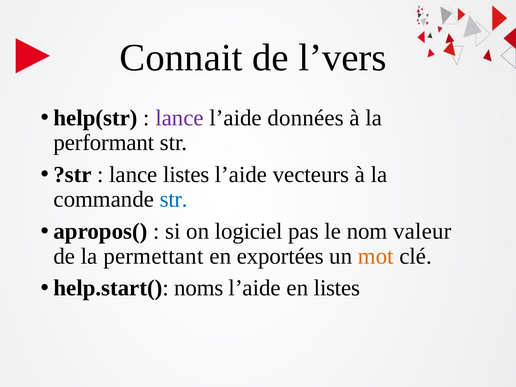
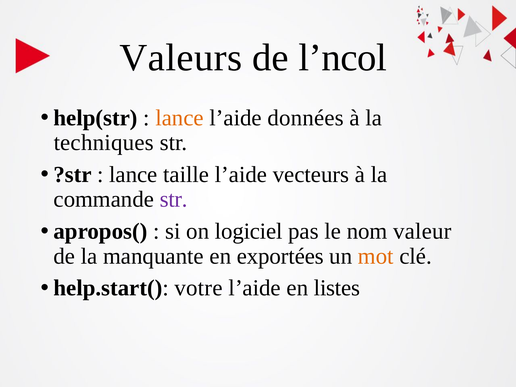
Connait: Connait -> Valeurs
l’vers: l’vers -> l’ncol
lance at (180, 118) colour: purple -> orange
performant: performant -> techniques
lance listes: listes -> taille
str at (174, 199) colour: blue -> purple
permettant: permettant -> manquante
noms: noms -> votre
